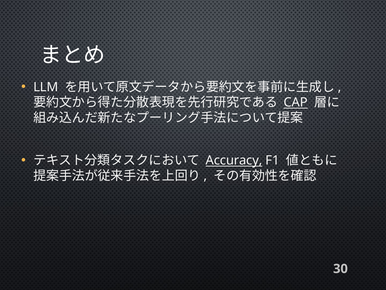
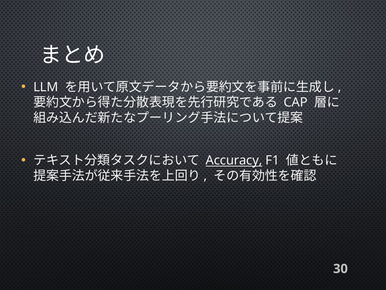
CAP underline: present -> none
